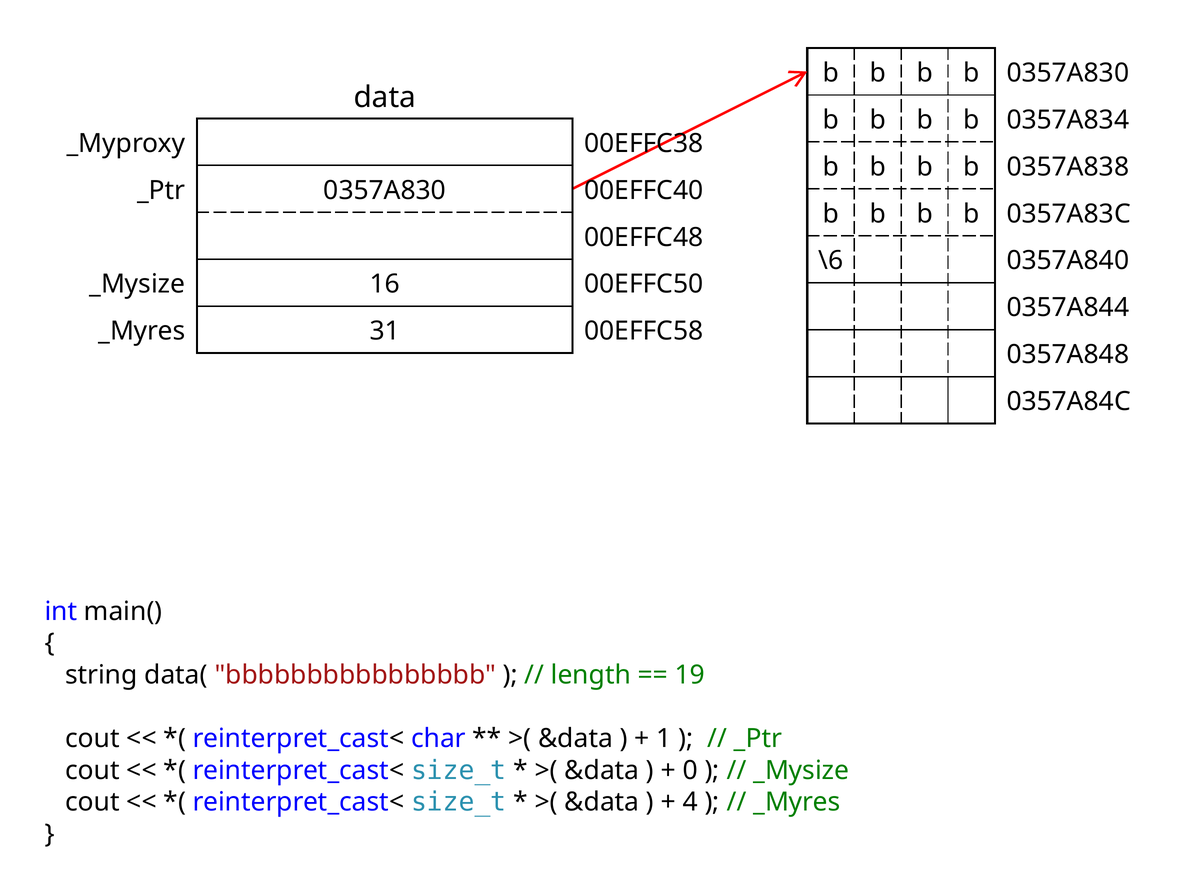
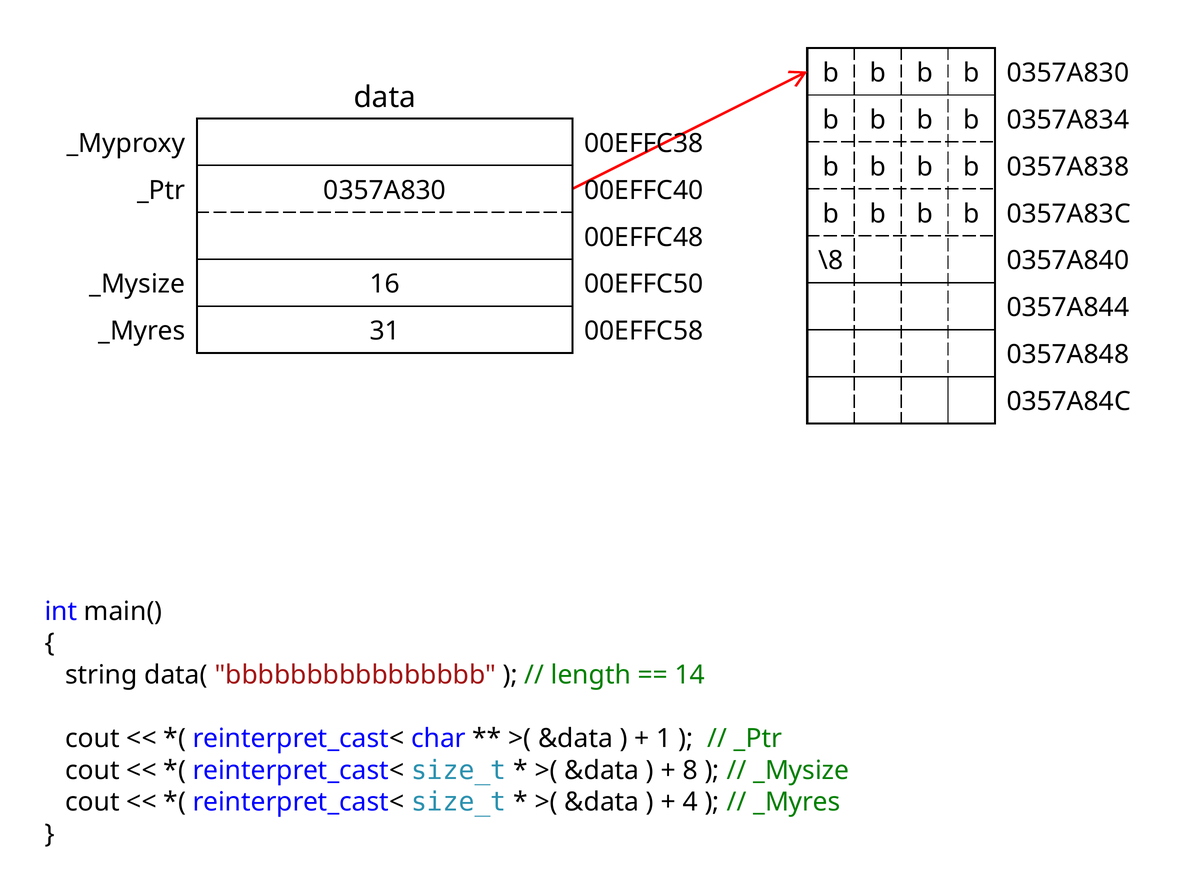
\6: \6 -> \8
19: 19 -> 14
0: 0 -> 8
